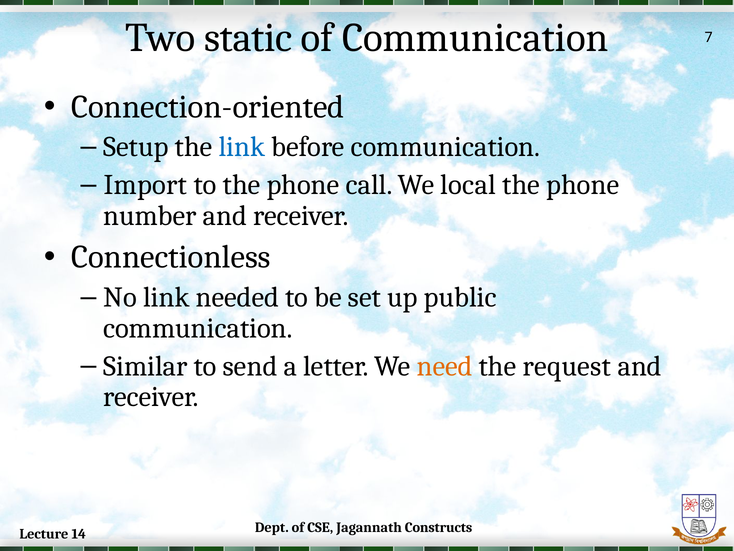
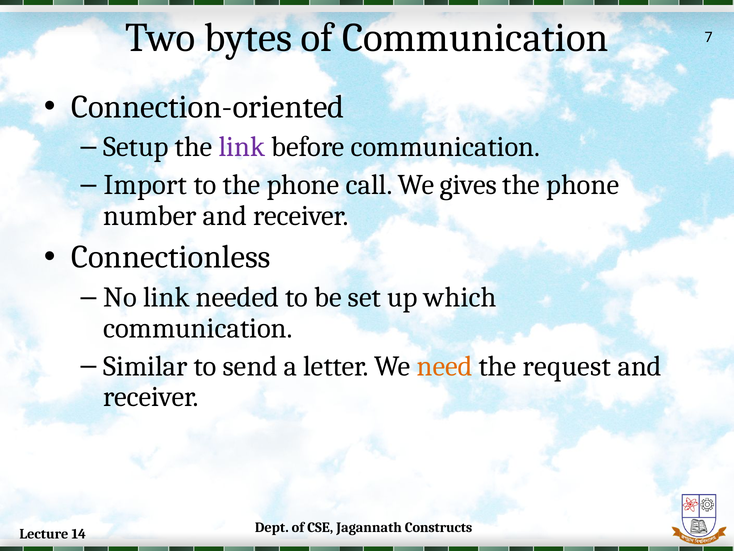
static: static -> bytes
link at (242, 147) colour: blue -> purple
local: local -> gives
public: public -> which
